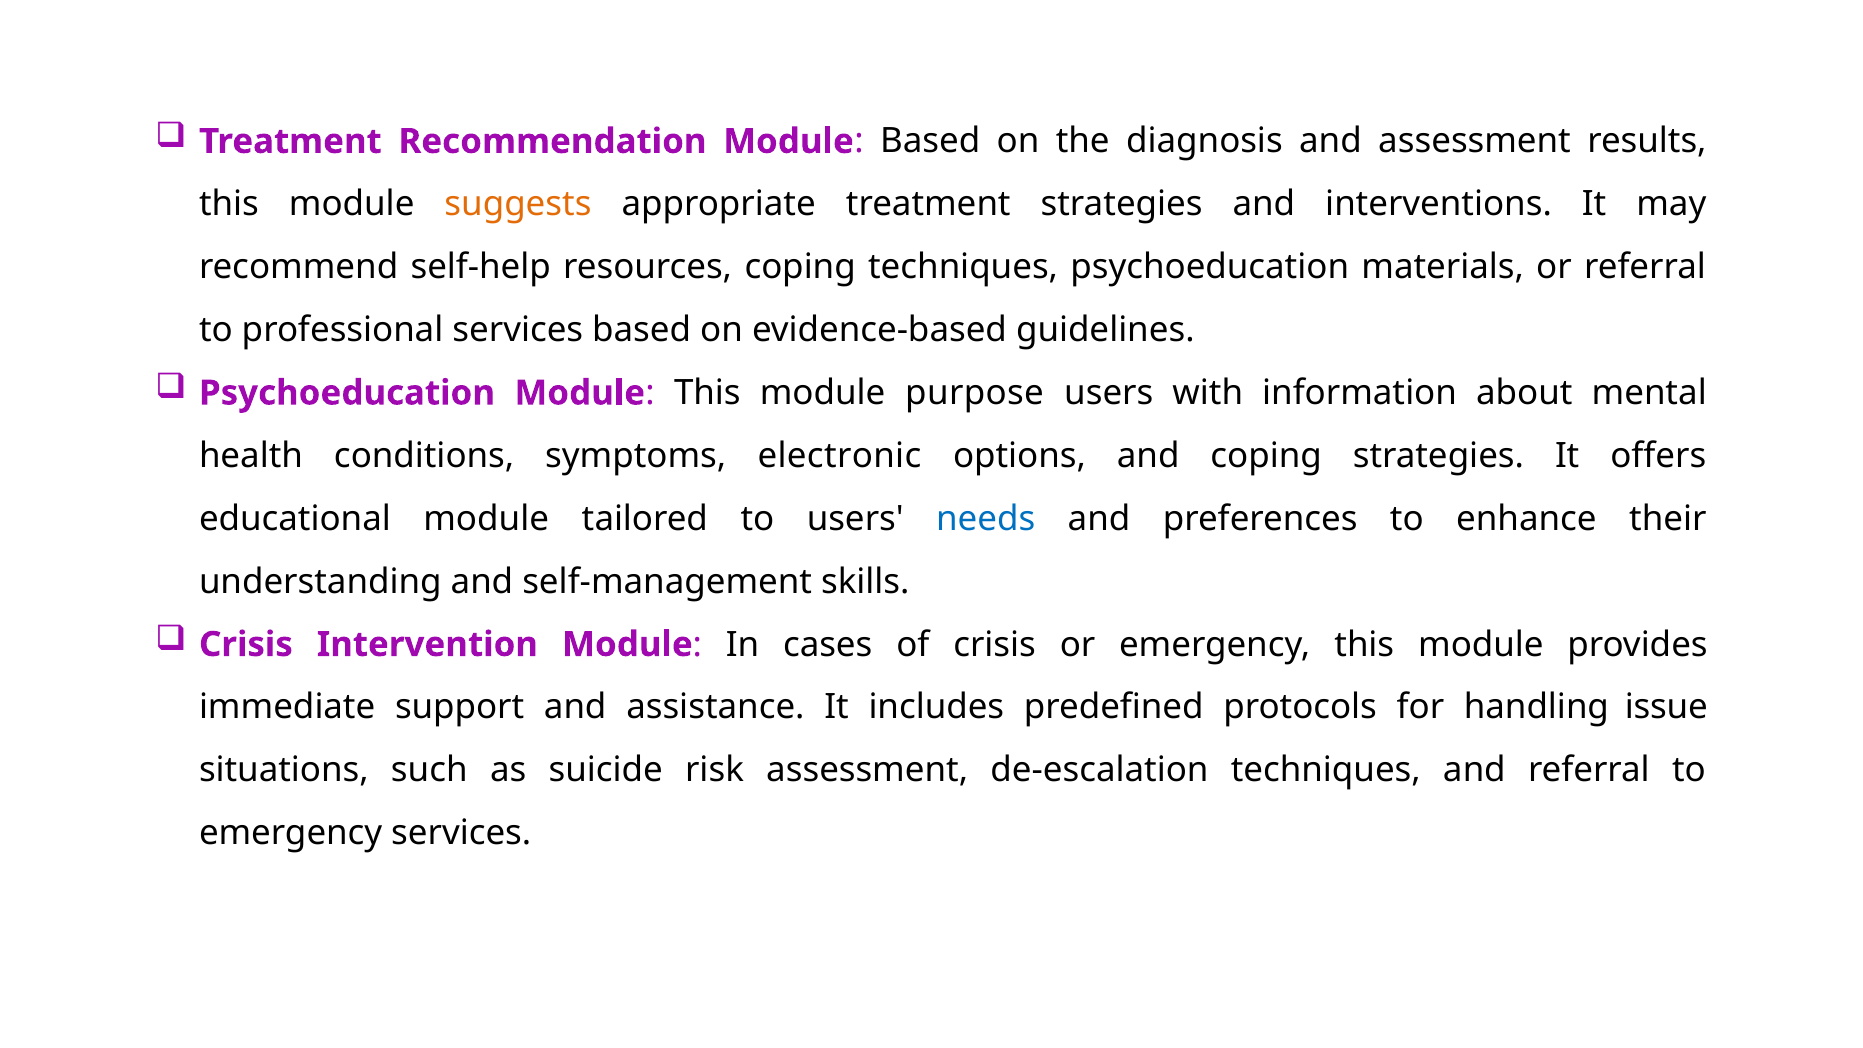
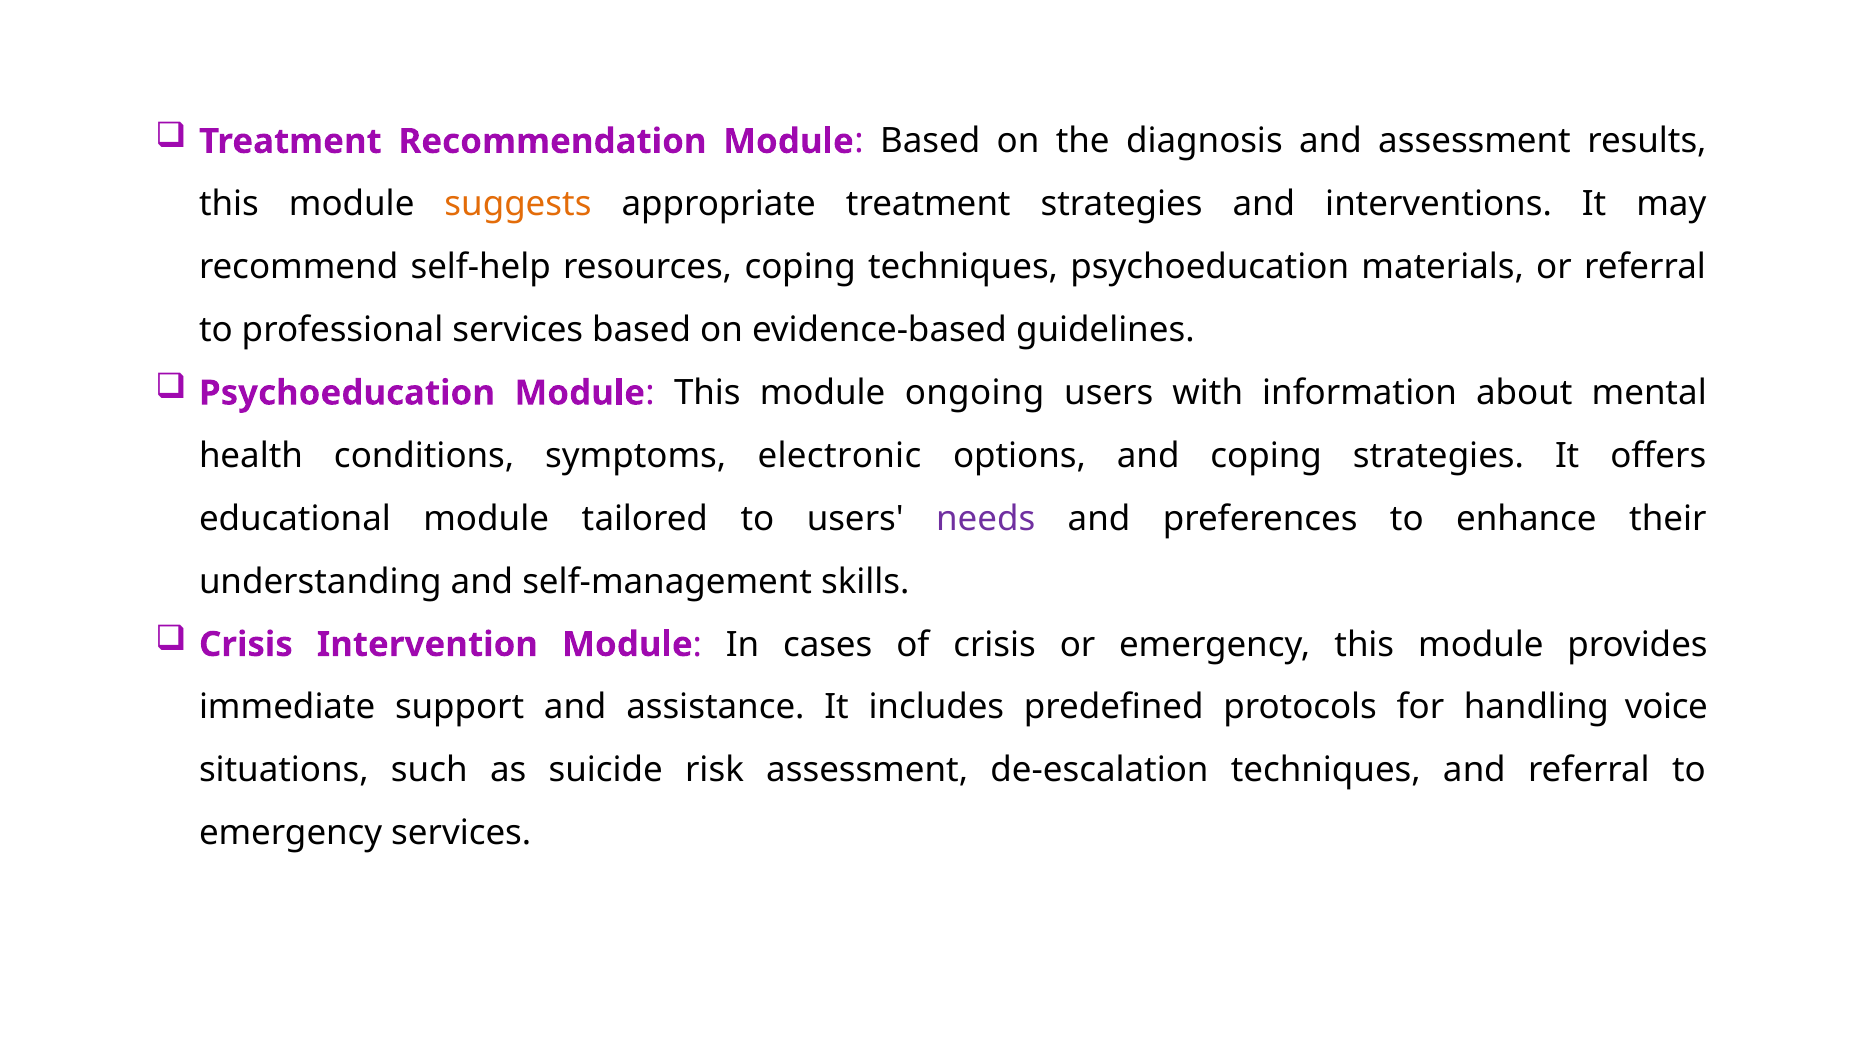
purpose: purpose -> ongoing
needs colour: blue -> purple
issue: issue -> voice
